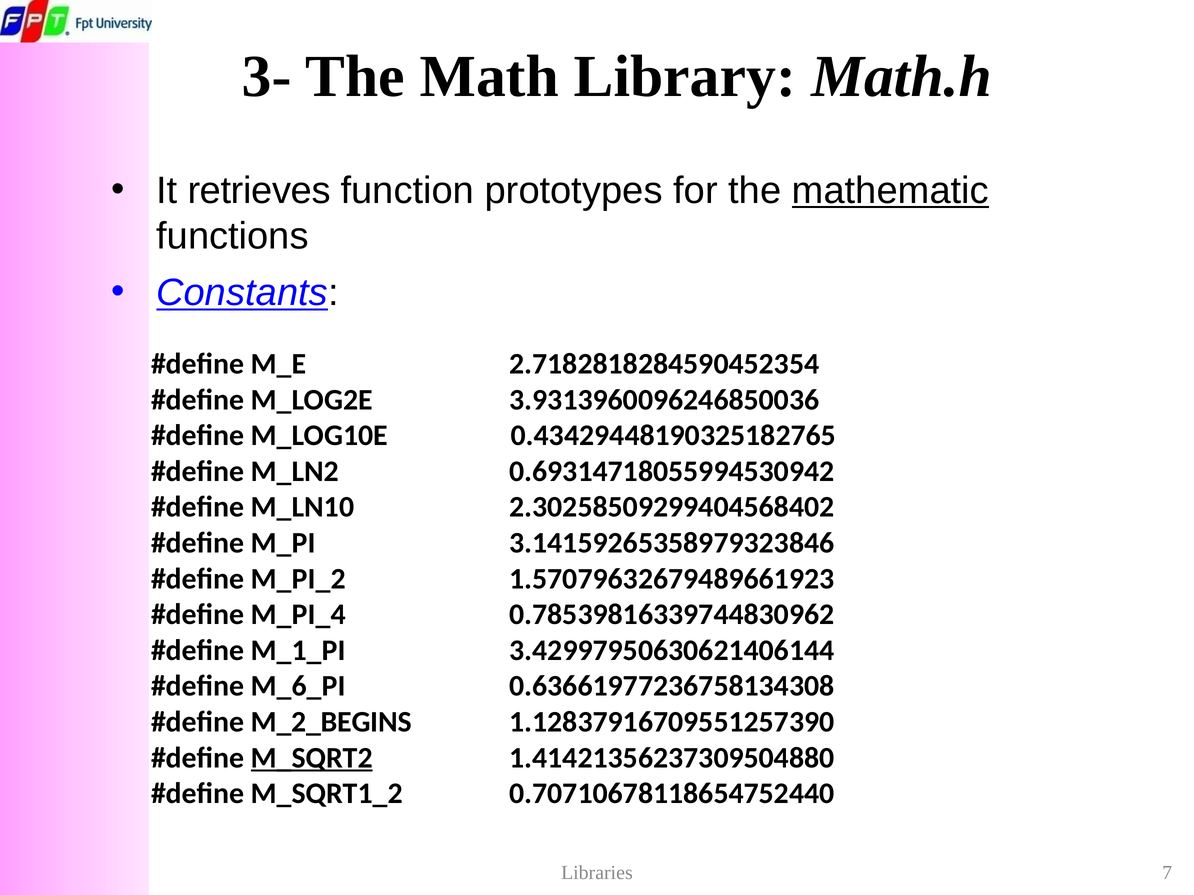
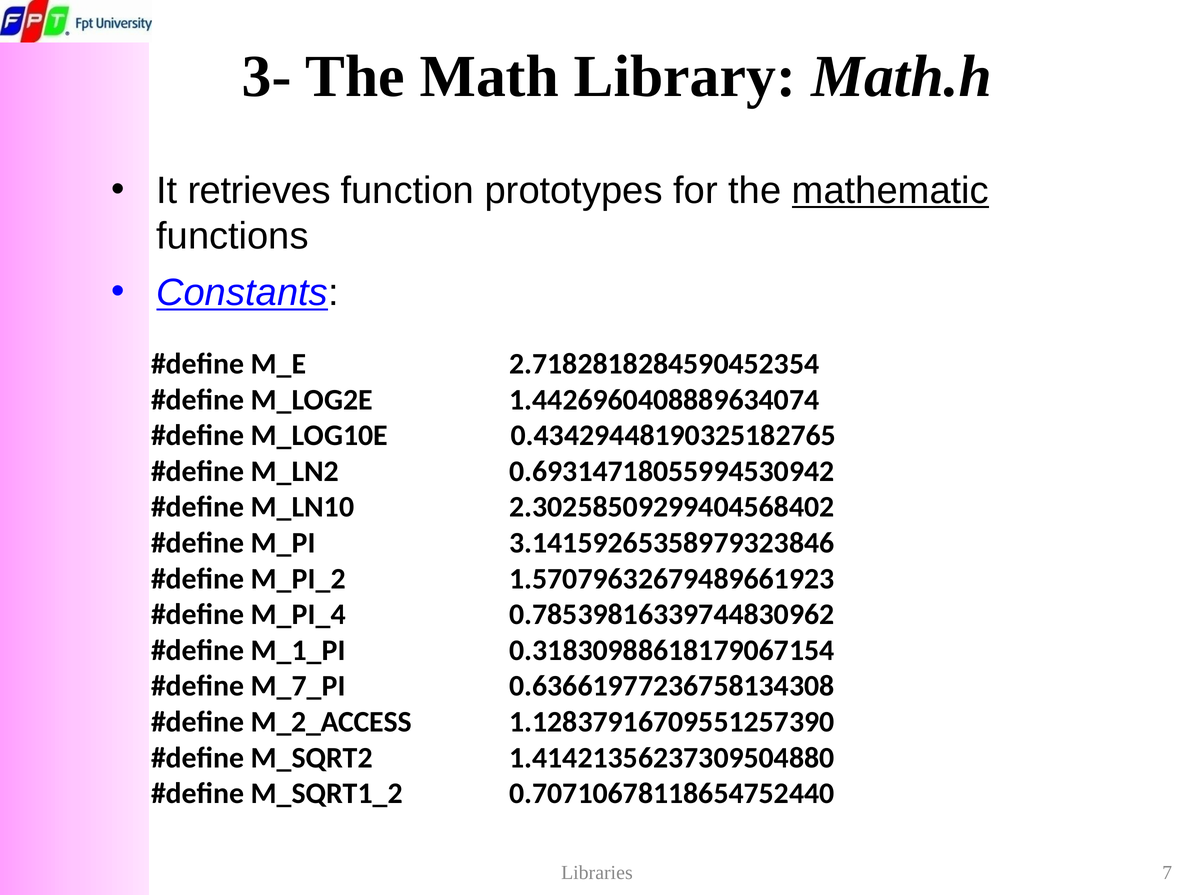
3.9313960096246850036: 3.9313960096246850036 -> 1.4426960408889634074
3.42997950630621406144: 3.42997950630621406144 -> 0.31830988618179067154
M_6_PI: M_6_PI -> M_7_PI
M_2_BEGINS: M_2_BEGINS -> M_2_ACCESS
M_SQRT2 underline: present -> none
